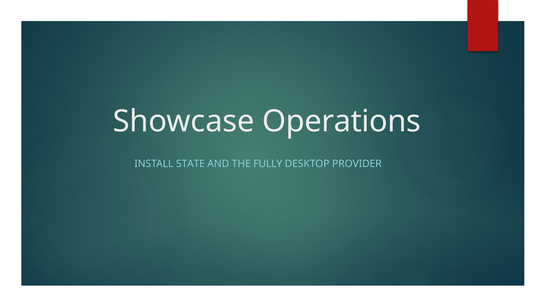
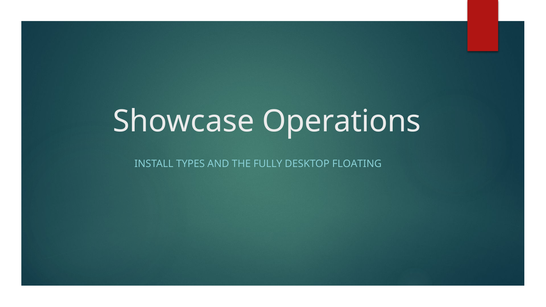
STATE: STATE -> TYPES
PROVIDER: PROVIDER -> FLOATING
